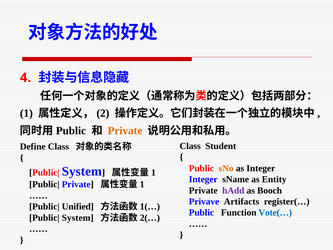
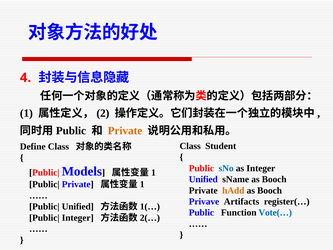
sNo colour: orange -> blue
System at (82, 171): System -> Models
Integer at (203, 179): Integer -> Unified
sName as Entity: Entity -> Booch
hAdd colour: purple -> orange
System at (78, 218): System -> Integer
